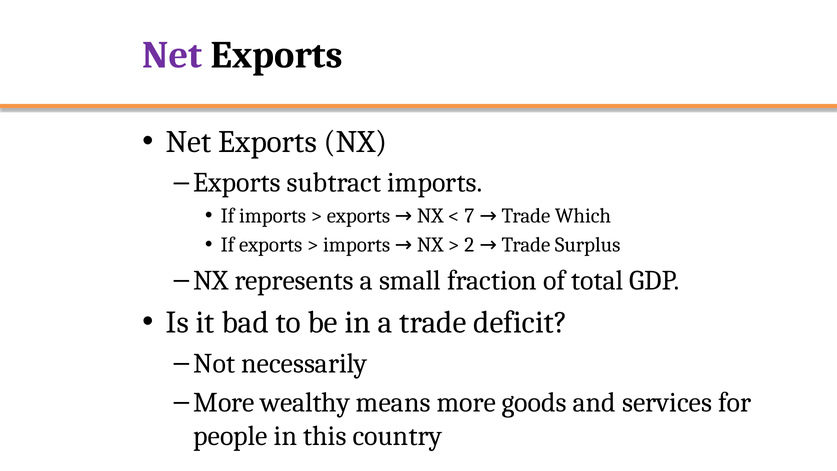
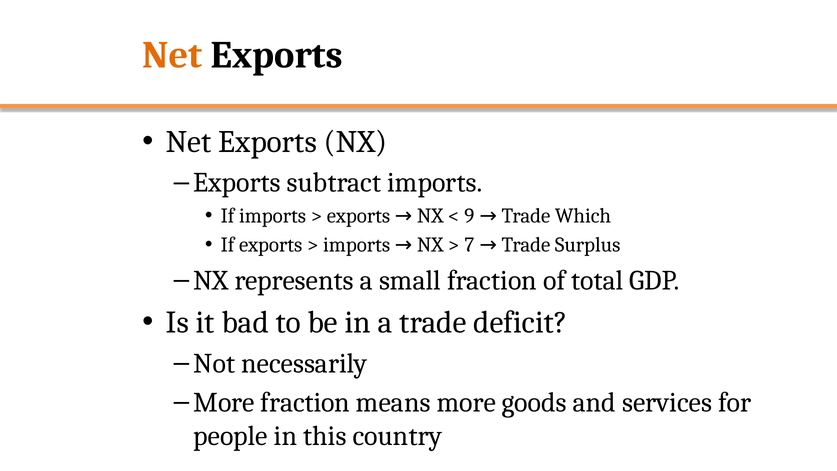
Net at (172, 55) colour: purple -> orange
7: 7 -> 9
2: 2 -> 7
More wealthy: wealthy -> fraction
